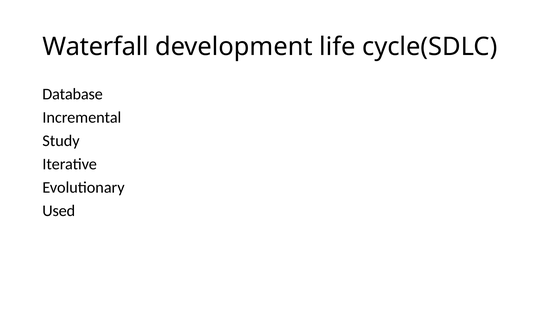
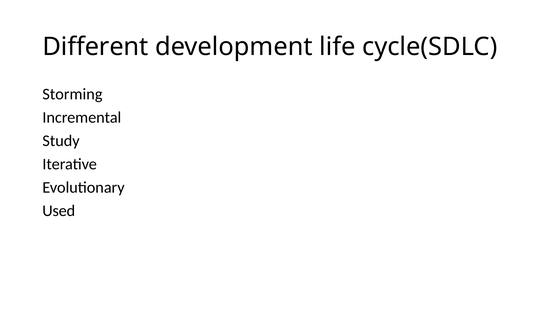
Waterfall: Waterfall -> Different
Database: Database -> Storming
